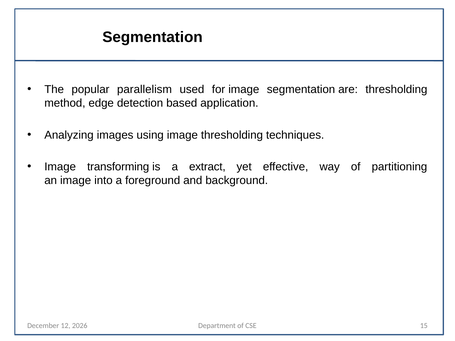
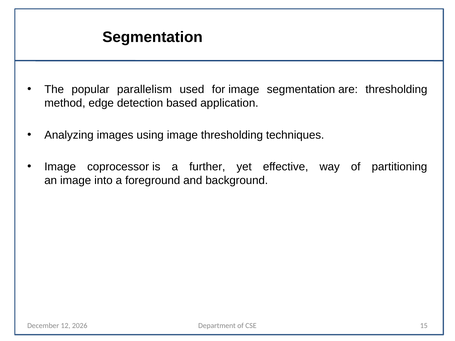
transforming: transforming -> coprocessor
extract: extract -> further
